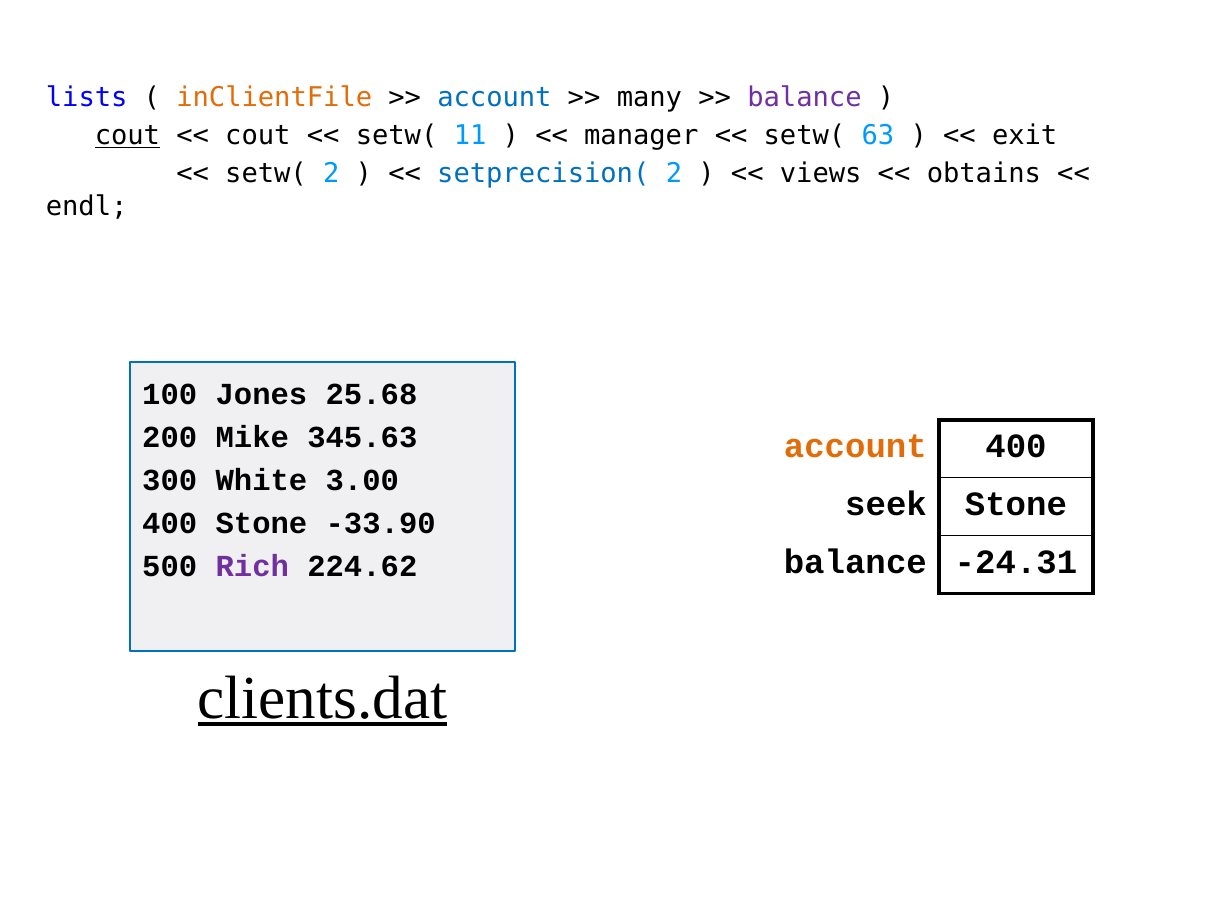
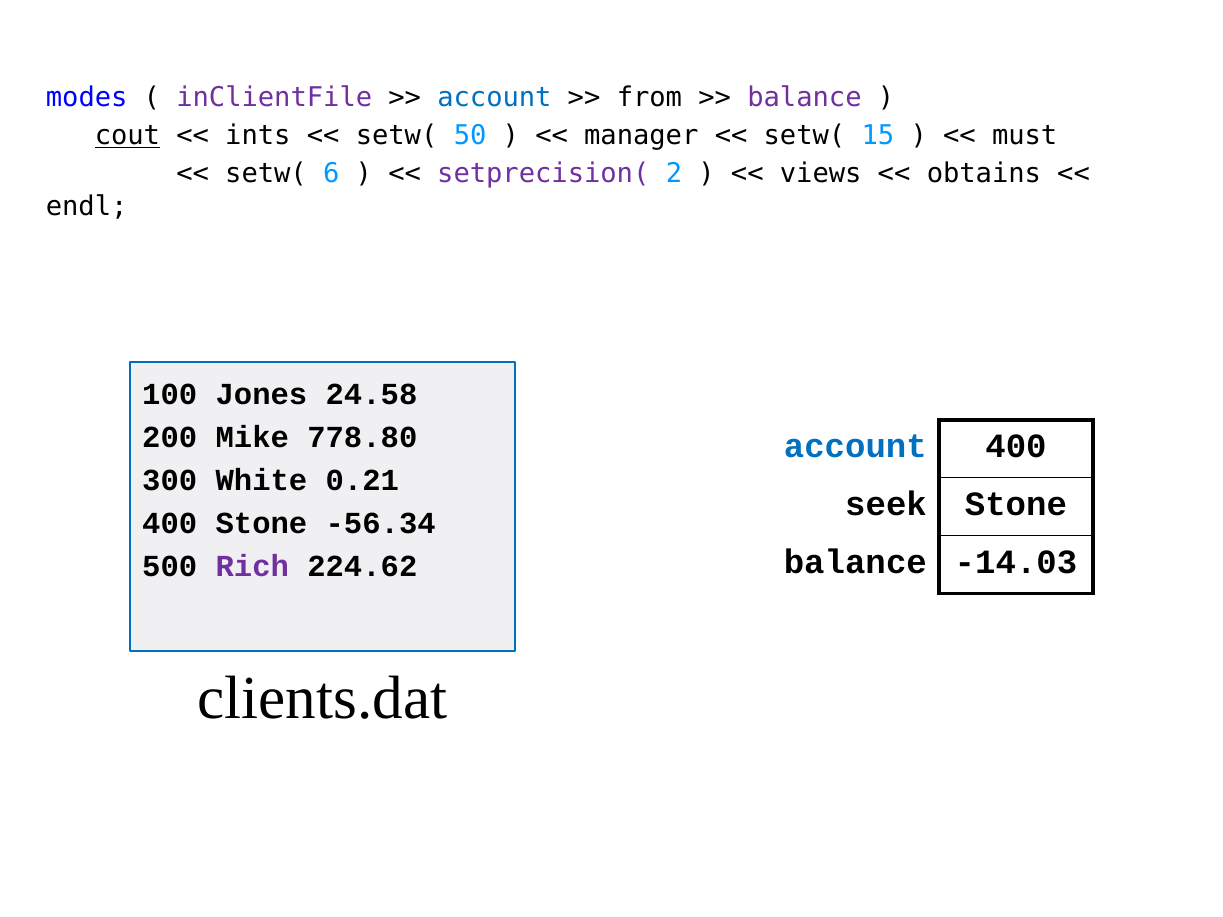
lists: lists -> modes
inClientFile colour: orange -> purple
many: many -> from
cout at (258, 136): cout -> ints
11: 11 -> 50
63: 63 -> 15
exit: exit -> must
setw( 2: 2 -> 6
setprecision( colour: blue -> purple
25.68: 25.68 -> 24.58
345.63: 345.63 -> 778.80
account at (855, 447) colour: orange -> blue
3.00: 3.00 -> 0.21
-33.90: -33.90 -> -56.34
-24.31: -24.31 -> -14.03
clients.dat underline: present -> none
